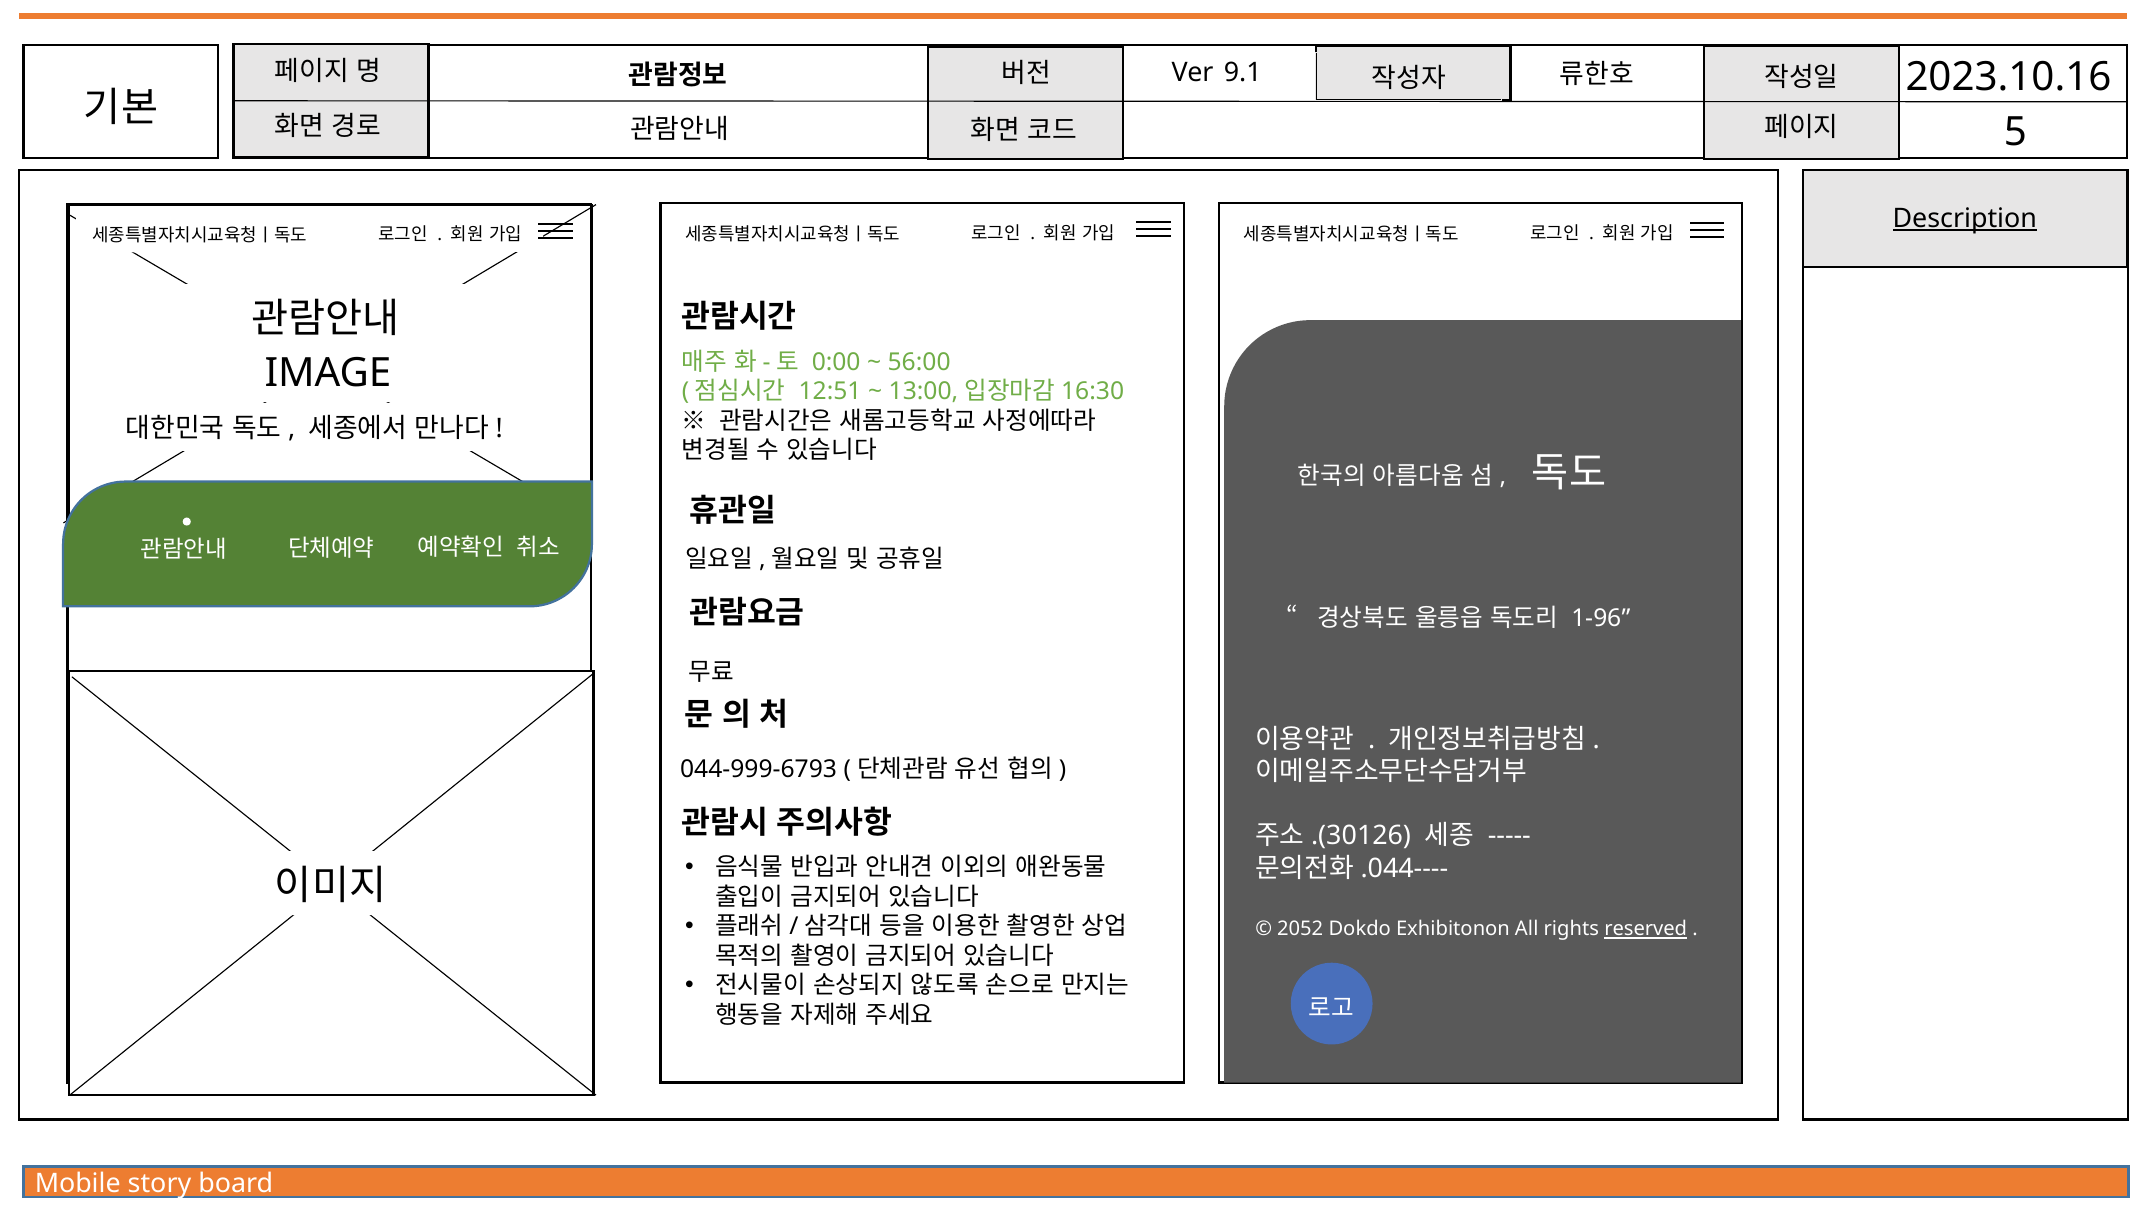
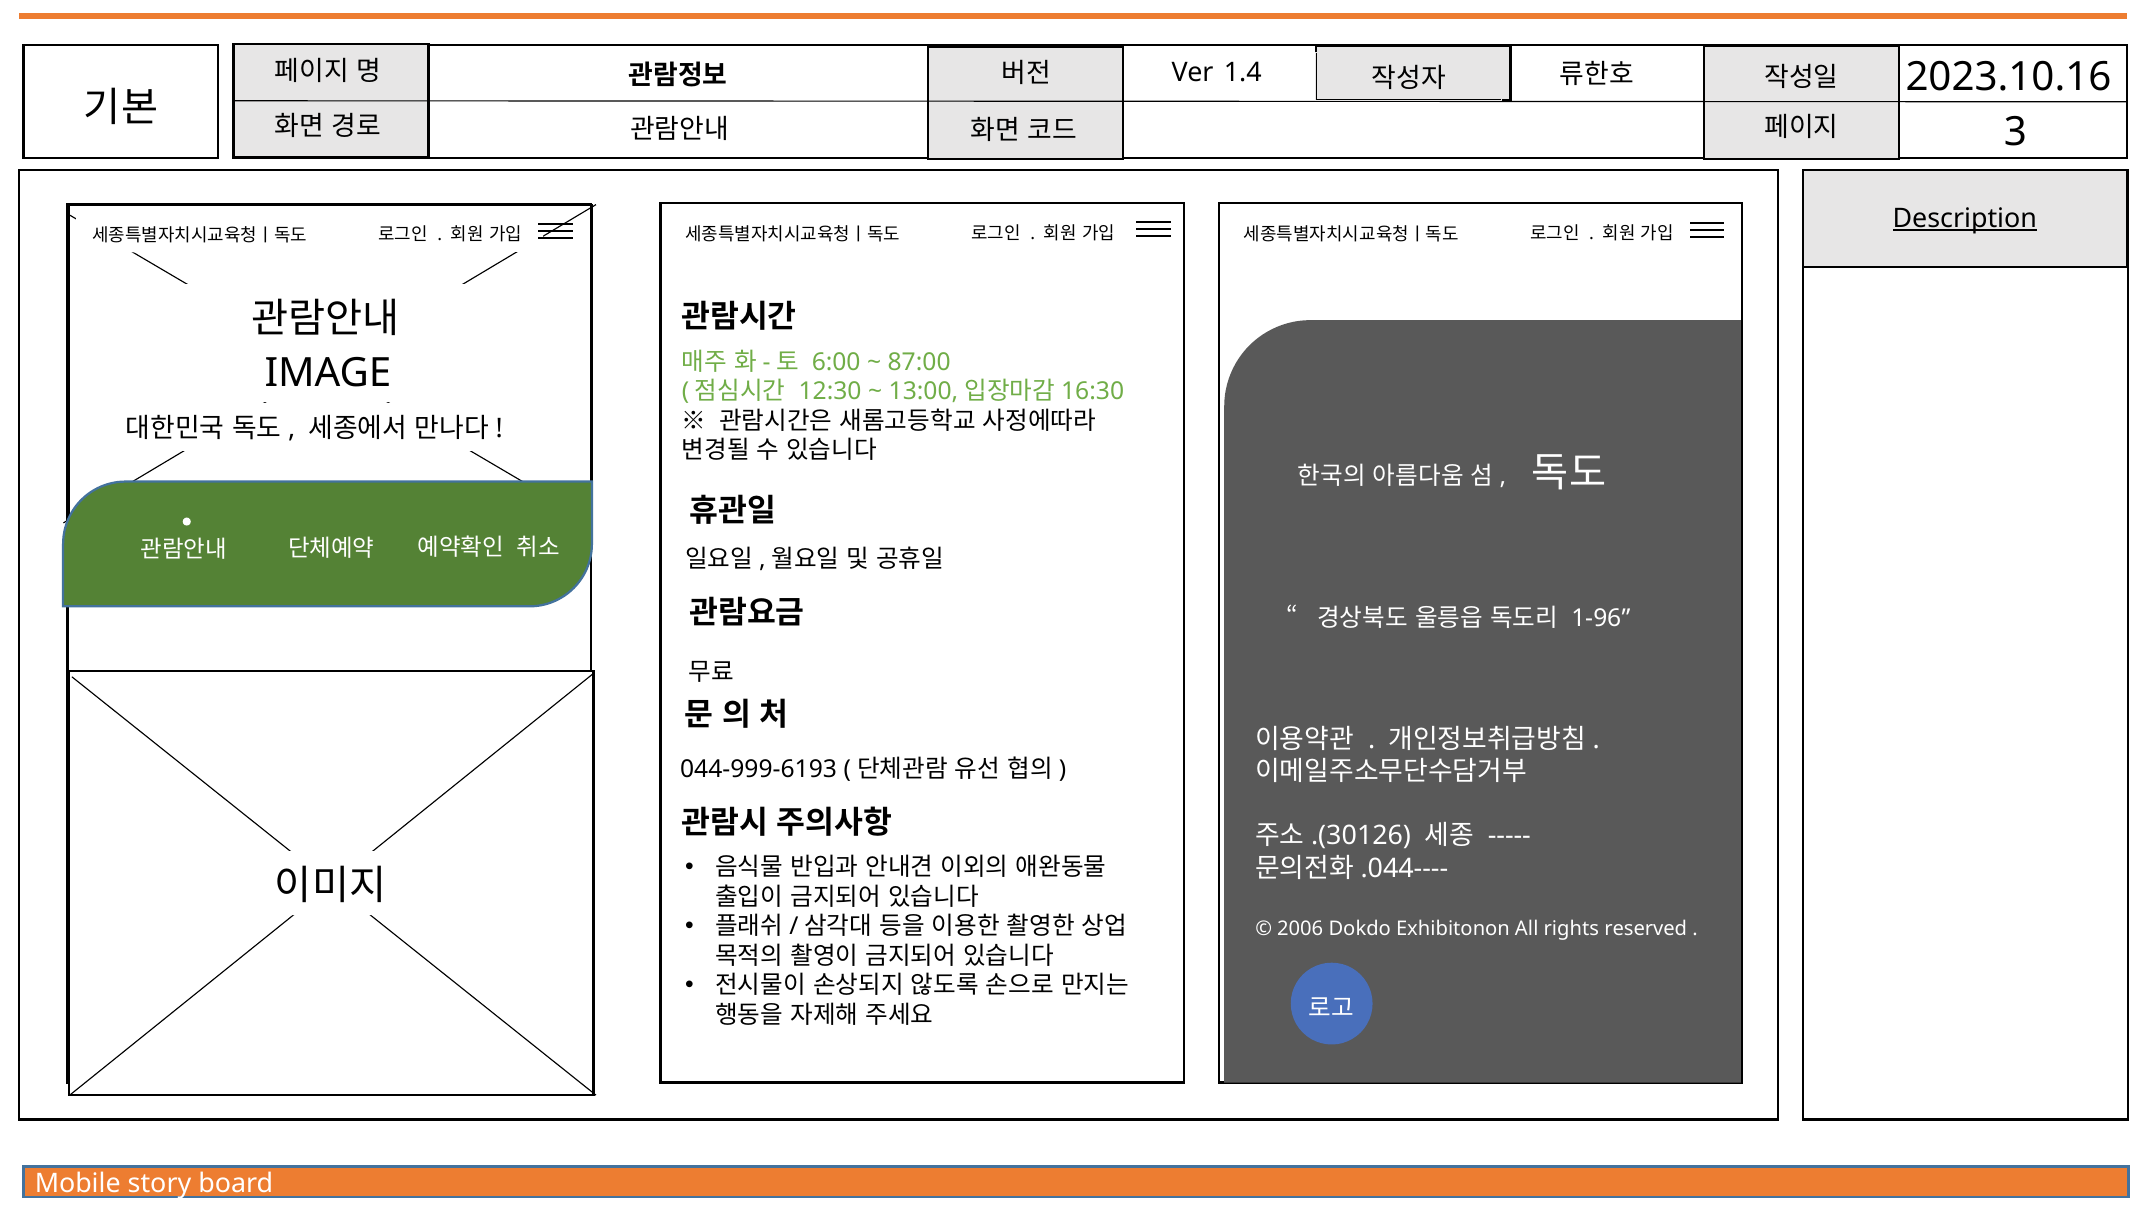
9.1: 9.1 -> 1.4
5: 5 -> 3
0:00: 0:00 -> 6:00
56:00: 56:00 -> 87:00
12:51: 12:51 -> 12:30
044-999-6793: 044-999-6793 -> 044-999-6193
2052: 2052 -> 2006
reserved underline: present -> none
